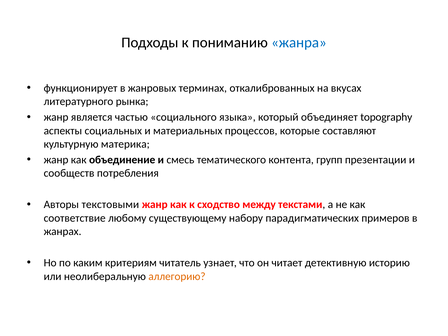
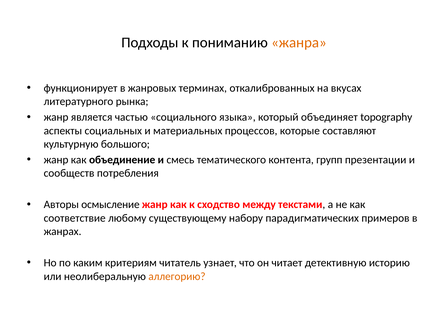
жанра colour: blue -> orange
материка: материка -> большого
текстовыми: текстовыми -> осмысление
